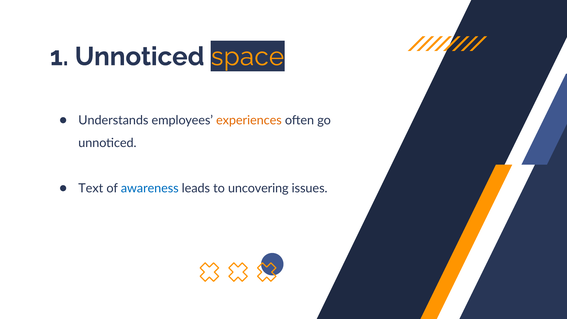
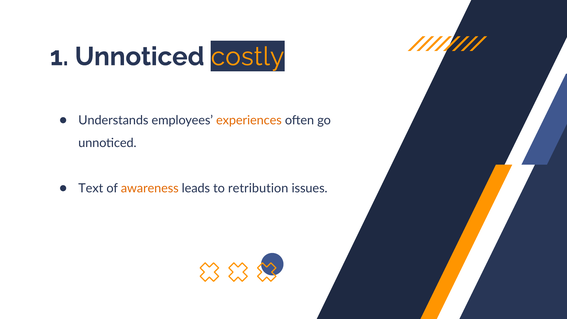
space: space -> costly
awareness colour: blue -> orange
uncovering: uncovering -> retribution
